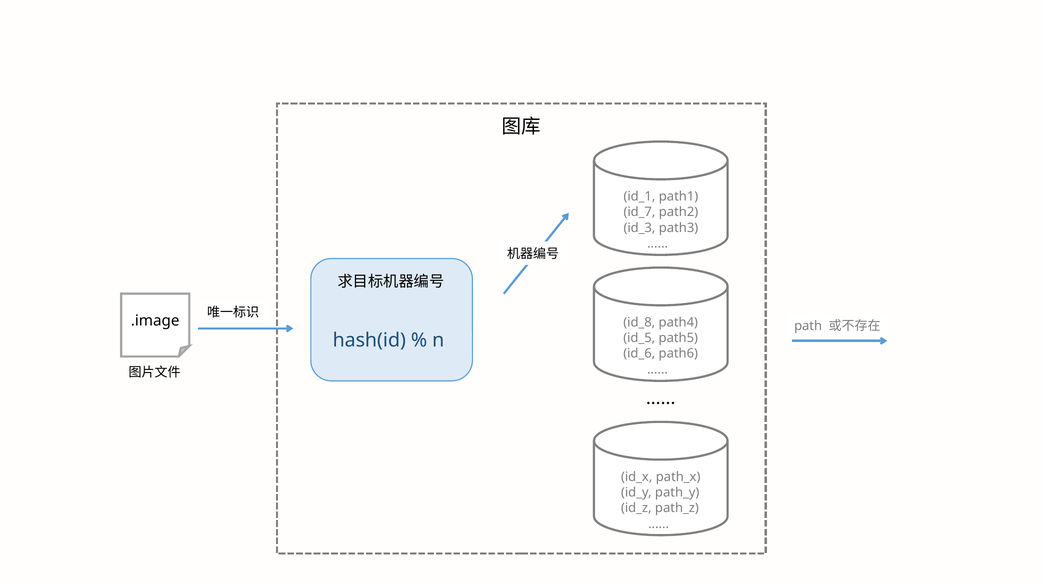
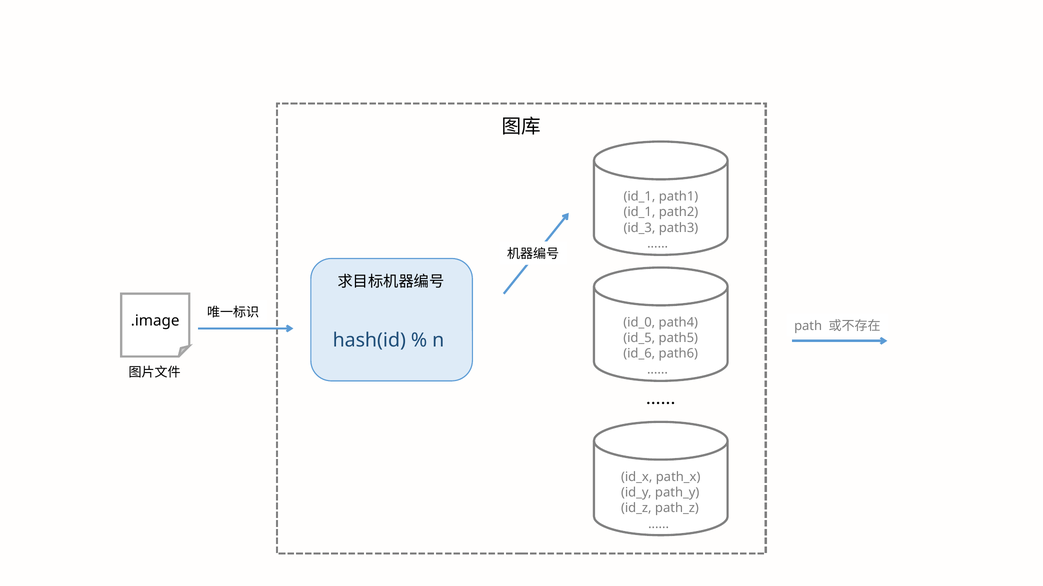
id_7 at (639, 212): id_7 -> id_1
id_8: id_8 -> id_0
